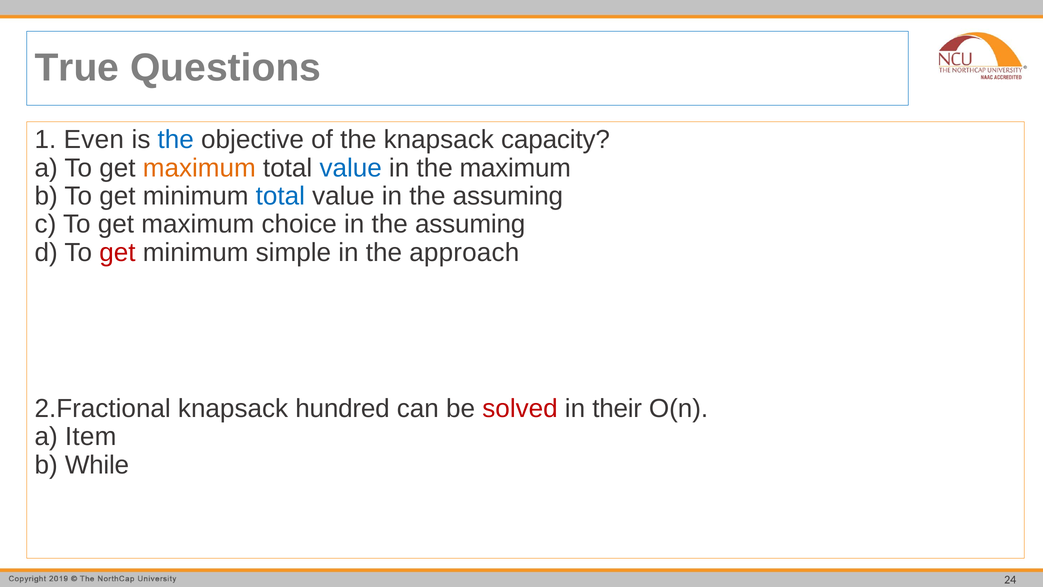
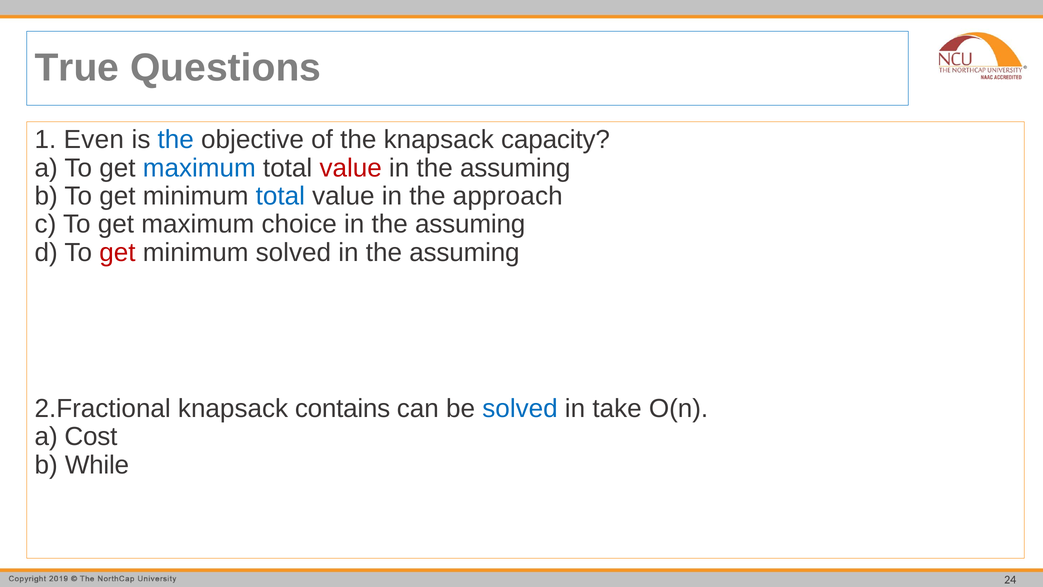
maximum at (199, 168) colour: orange -> blue
value at (351, 168) colour: blue -> red
maximum at (515, 168): maximum -> assuming
value in the assuming: assuming -> approach
minimum simple: simple -> solved
approach at (464, 252): approach -> assuming
hundred: hundred -> contains
solved at (520, 408) colour: red -> blue
their: their -> take
Item: Item -> Cost
